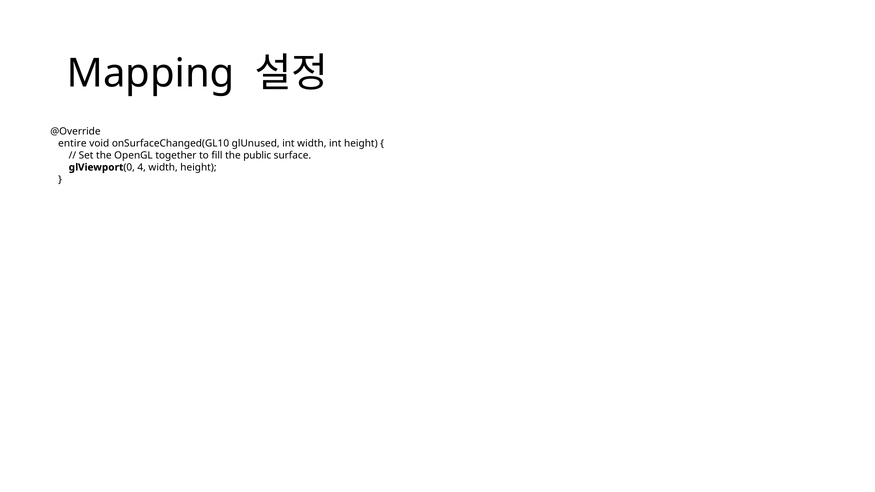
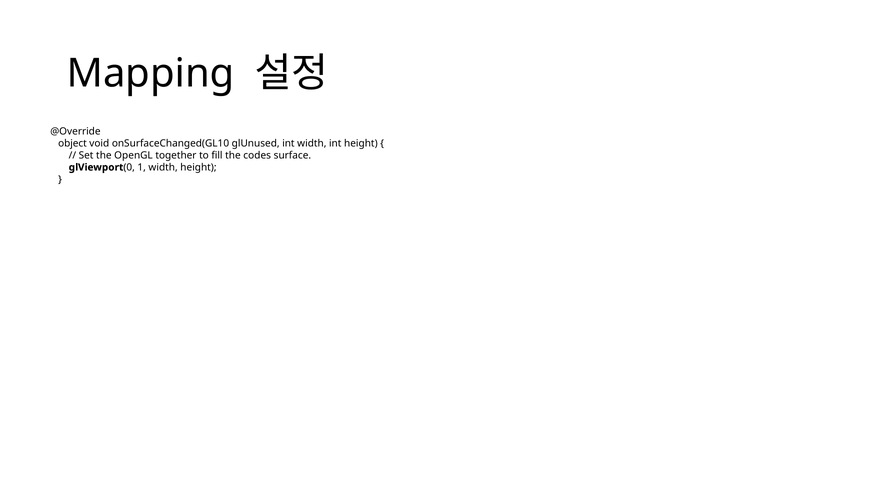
entire: entire -> object
public: public -> codes
4: 4 -> 1
